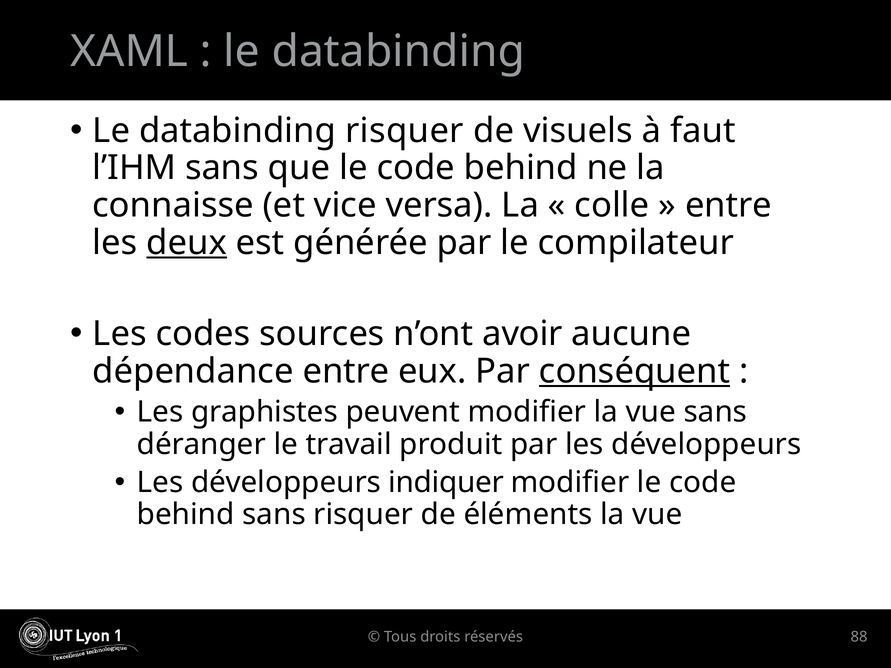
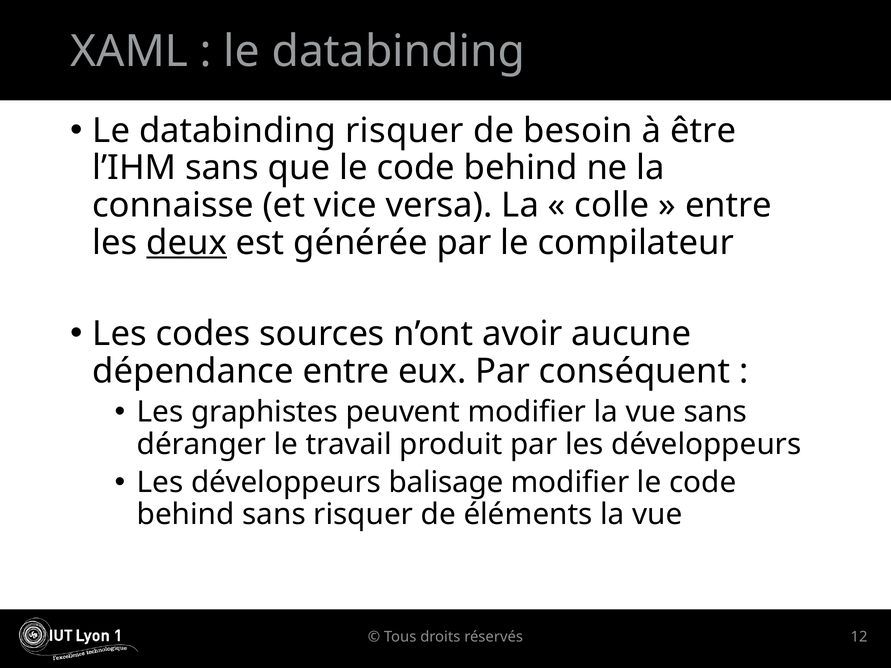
visuels: visuels -> besoin
faut: faut -> être
conséquent underline: present -> none
indiquer: indiquer -> balisage
88: 88 -> 12
